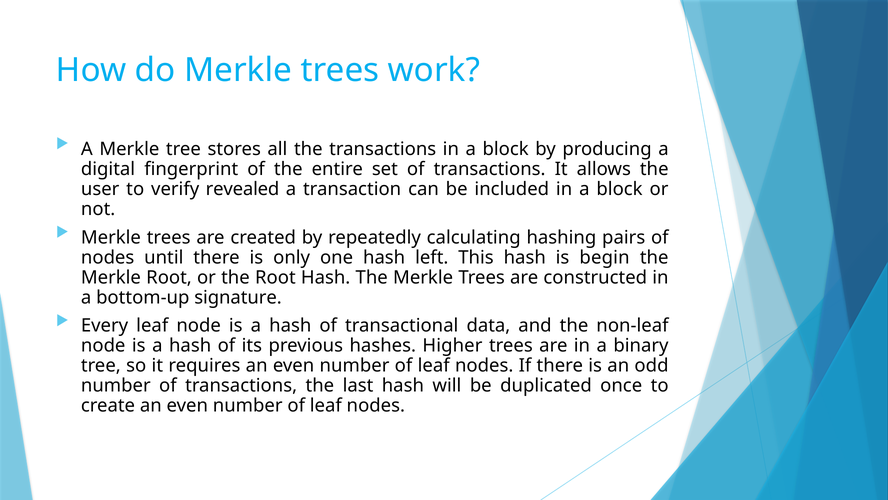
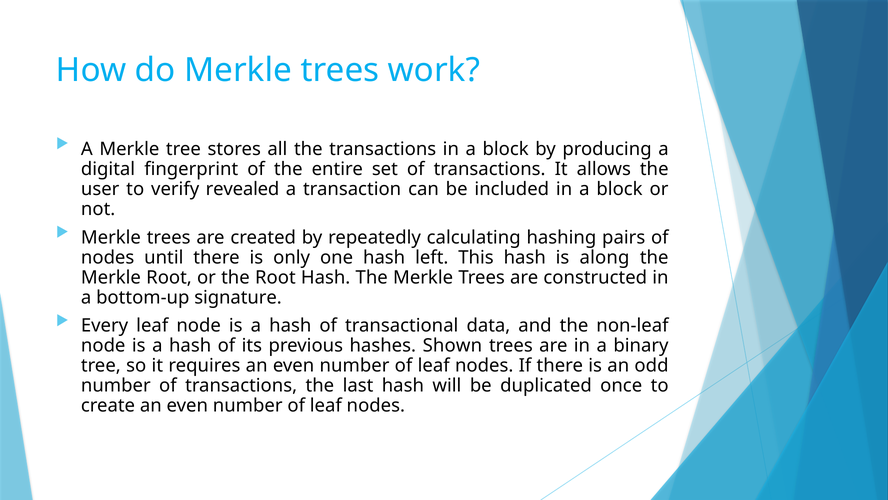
begin: begin -> along
Higher: Higher -> Shown
